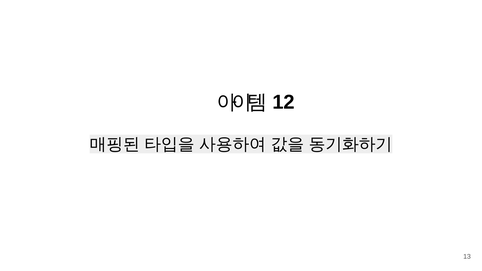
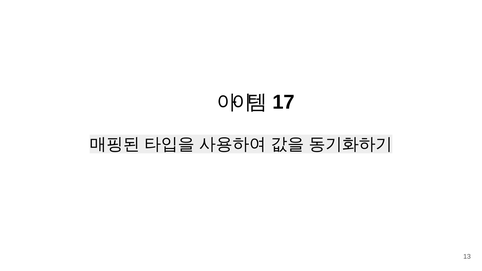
12: 12 -> 17
